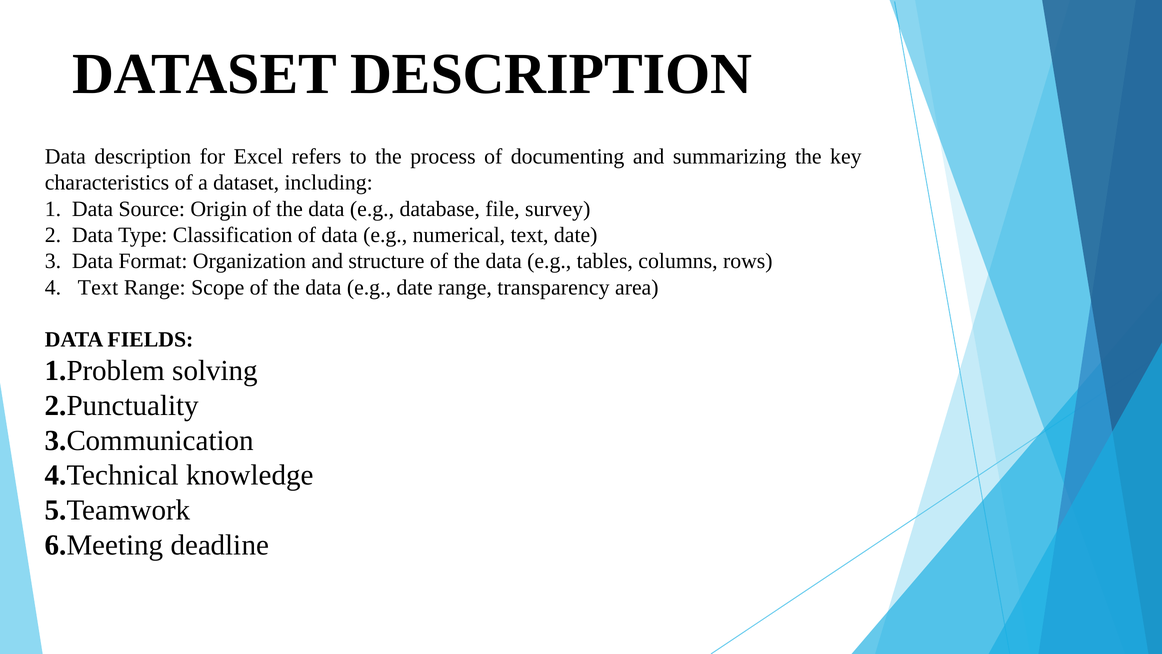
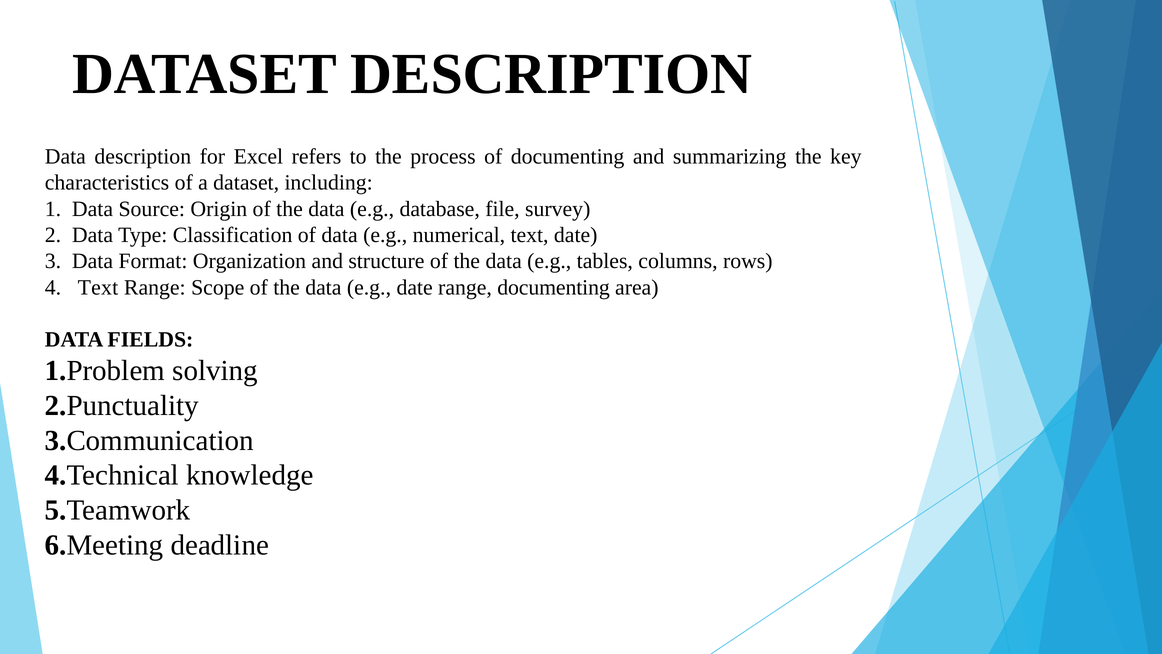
range transparency: transparency -> documenting
